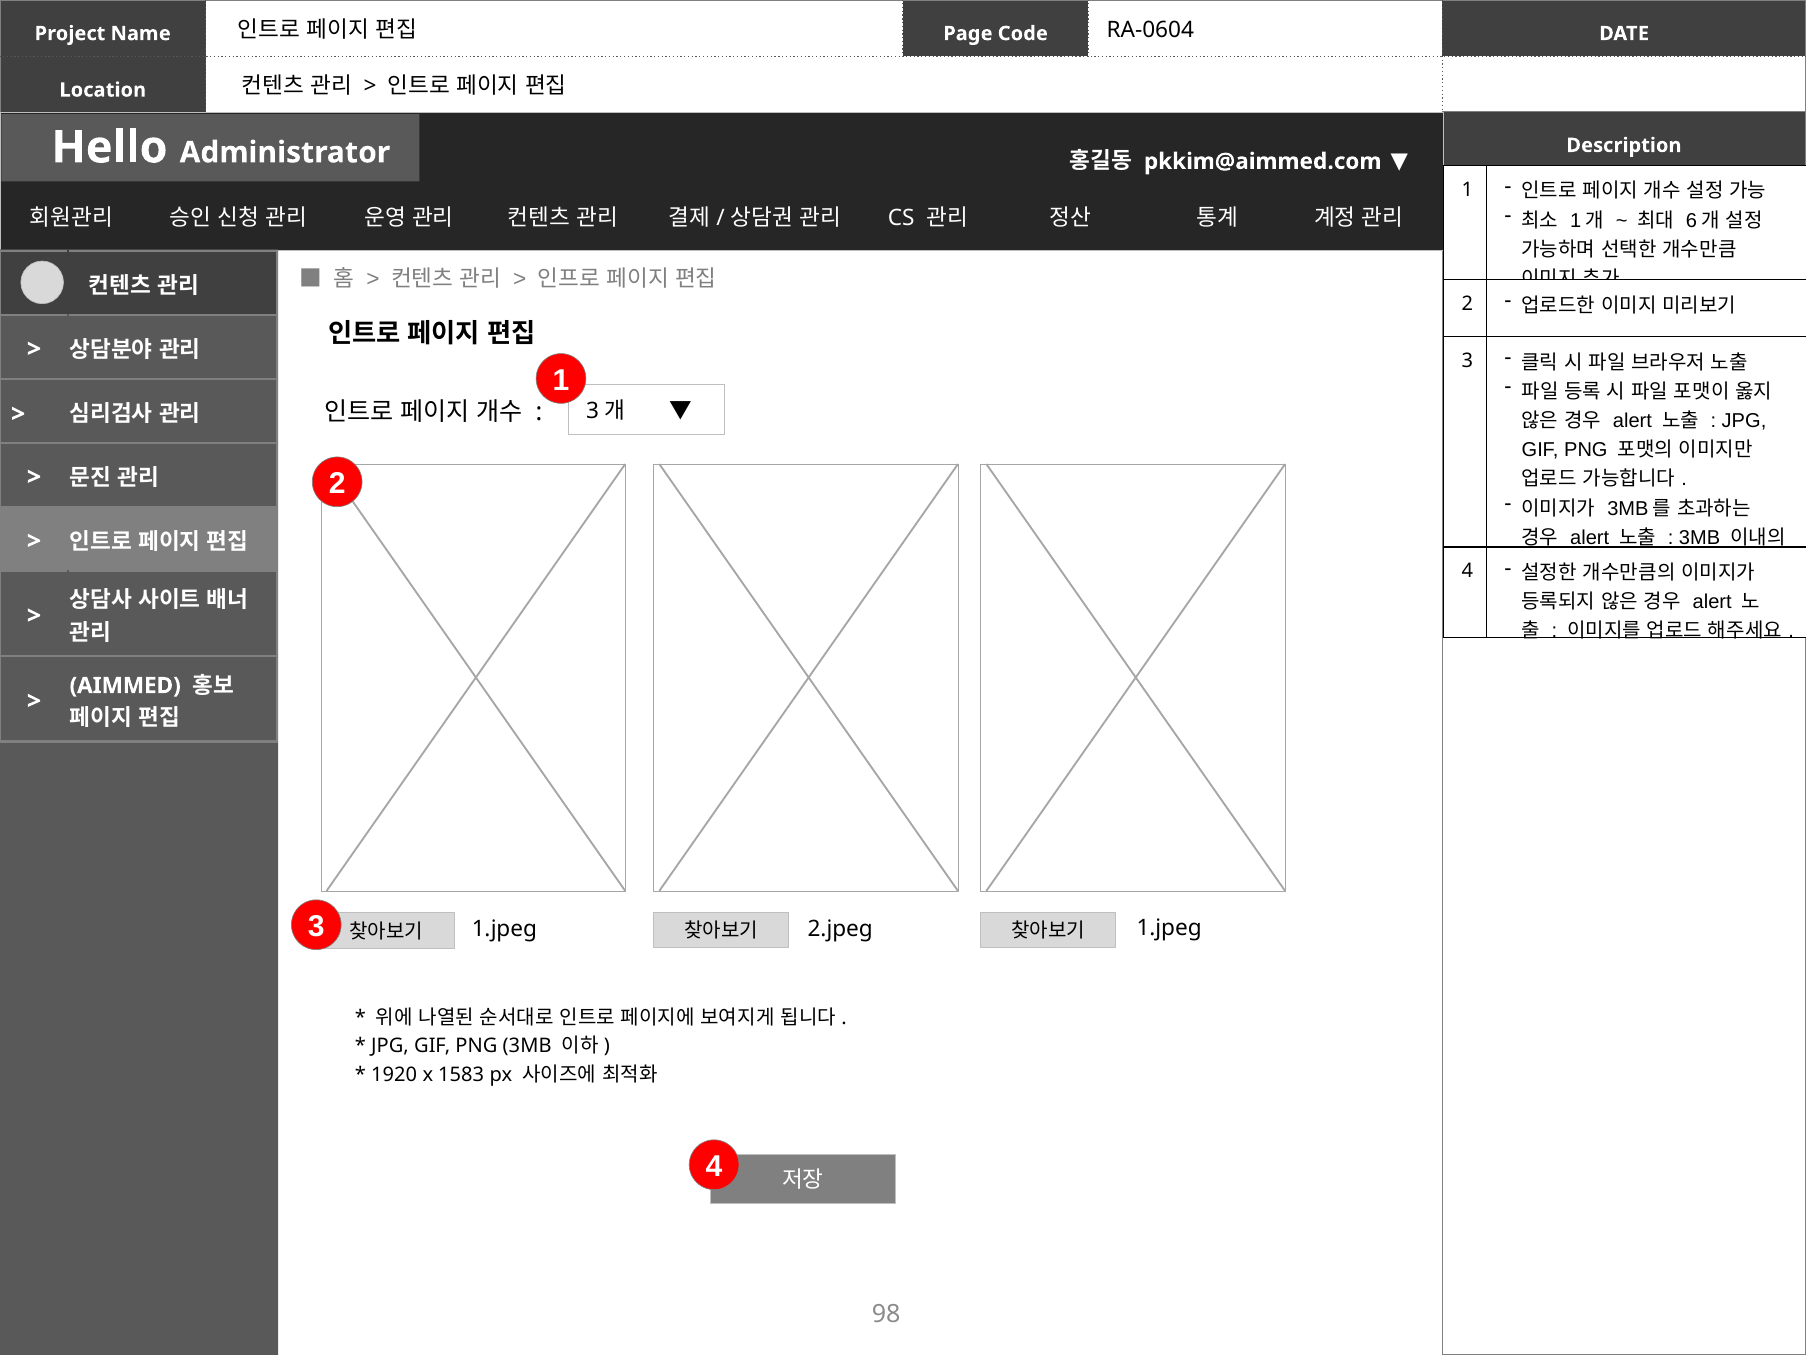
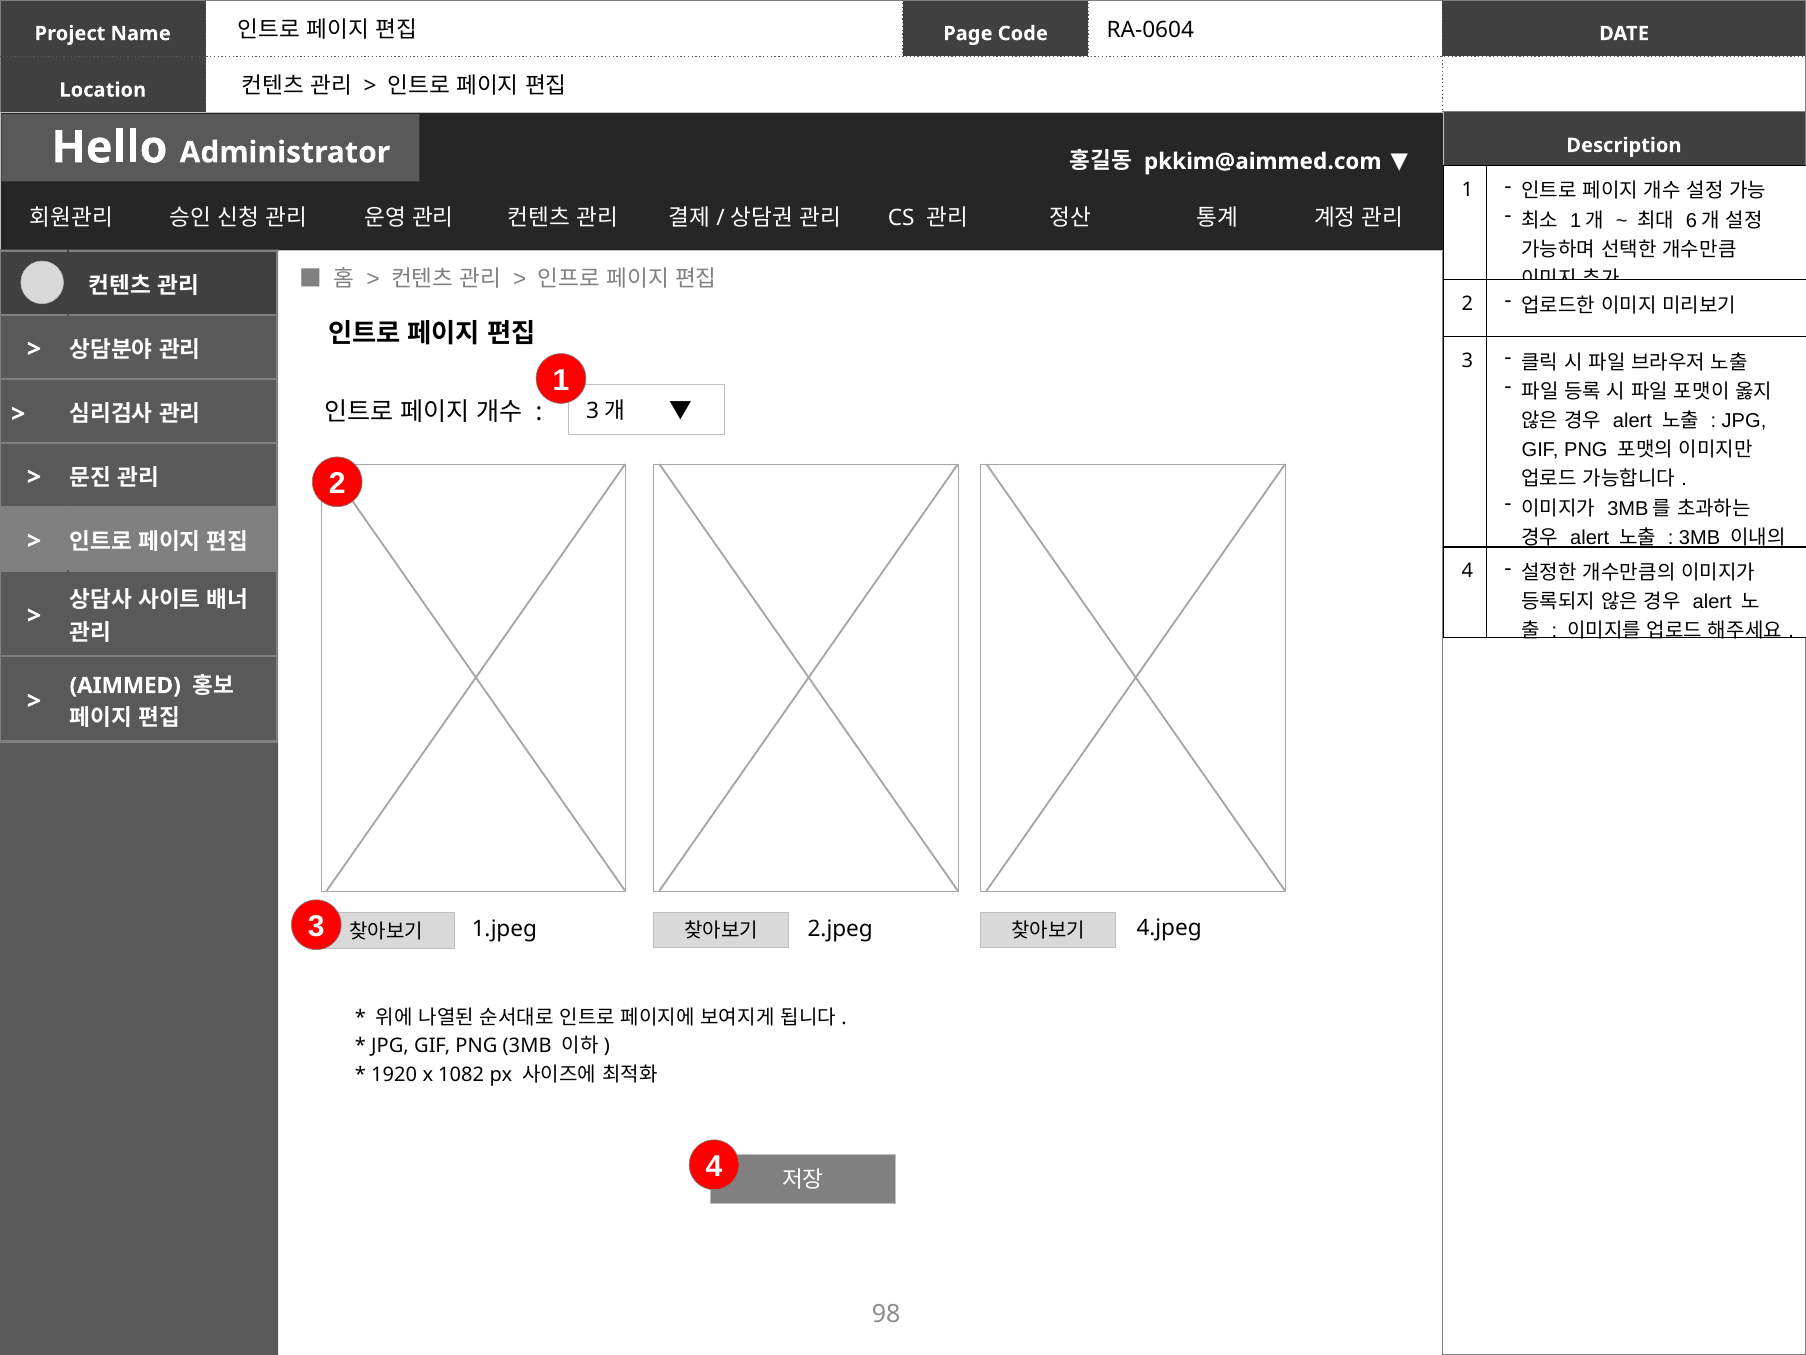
2.jpeg 1.jpeg: 1.jpeg -> 4.jpeg
1583: 1583 -> 1082
